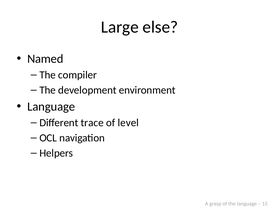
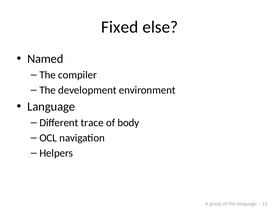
Large: Large -> Fixed
level: level -> body
